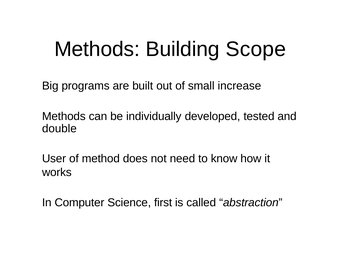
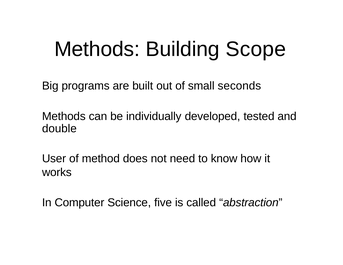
increase: increase -> seconds
first: first -> five
